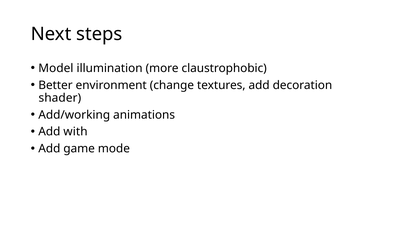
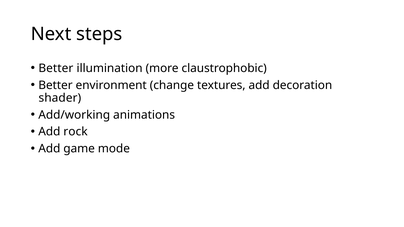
Model at (56, 68): Model -> Better
with: with -> rock
